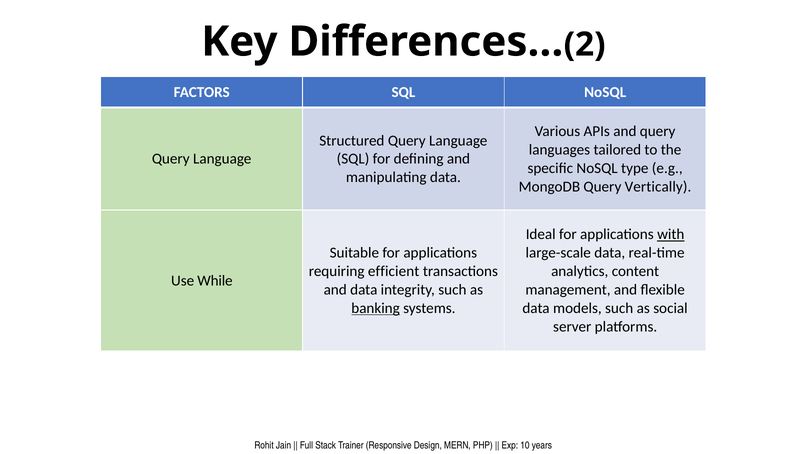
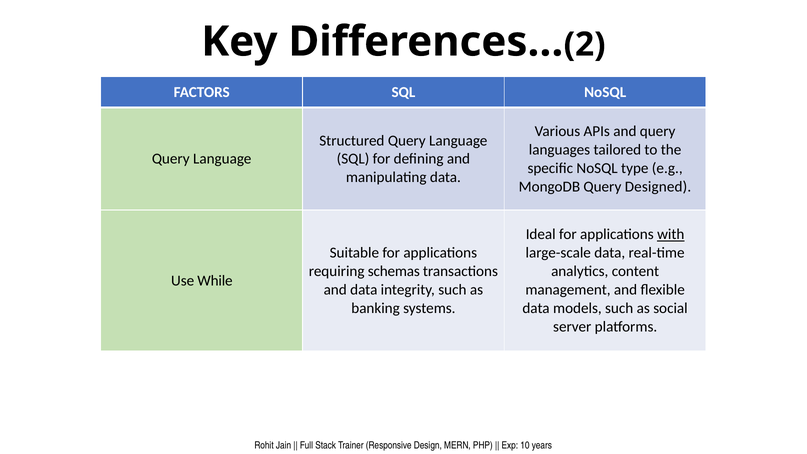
Vertically: Vertically -> Designed
efficient: efficient -> schemas
banking underline: present -> none
